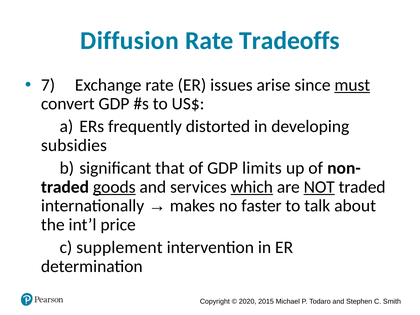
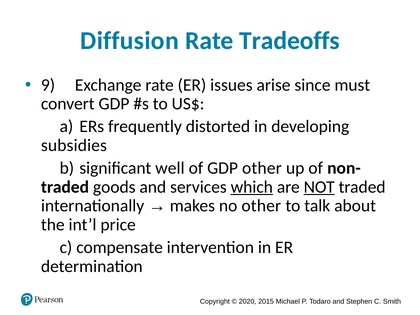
7: 7 -> 9
must underline: present -> none
that: that -> well
GDP limits: limits -> other
goods underline: present -> none
no faster: faster -> other
supplement: supplement -> compensate
